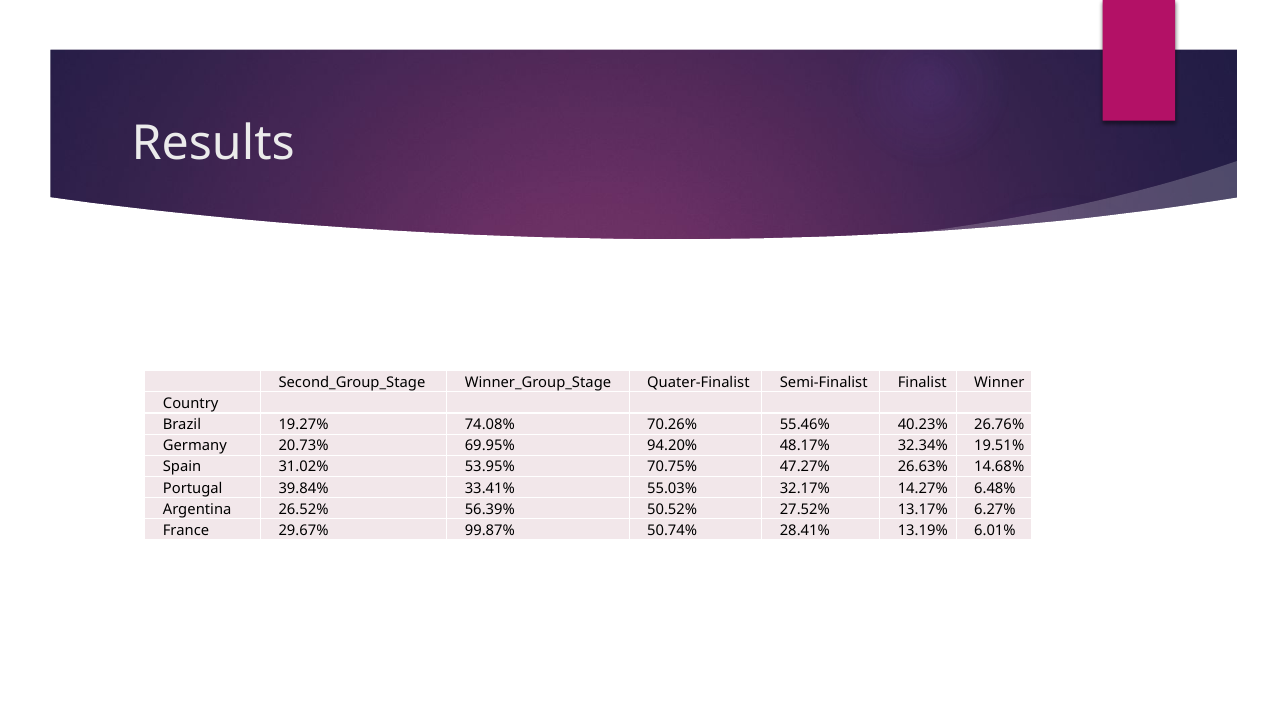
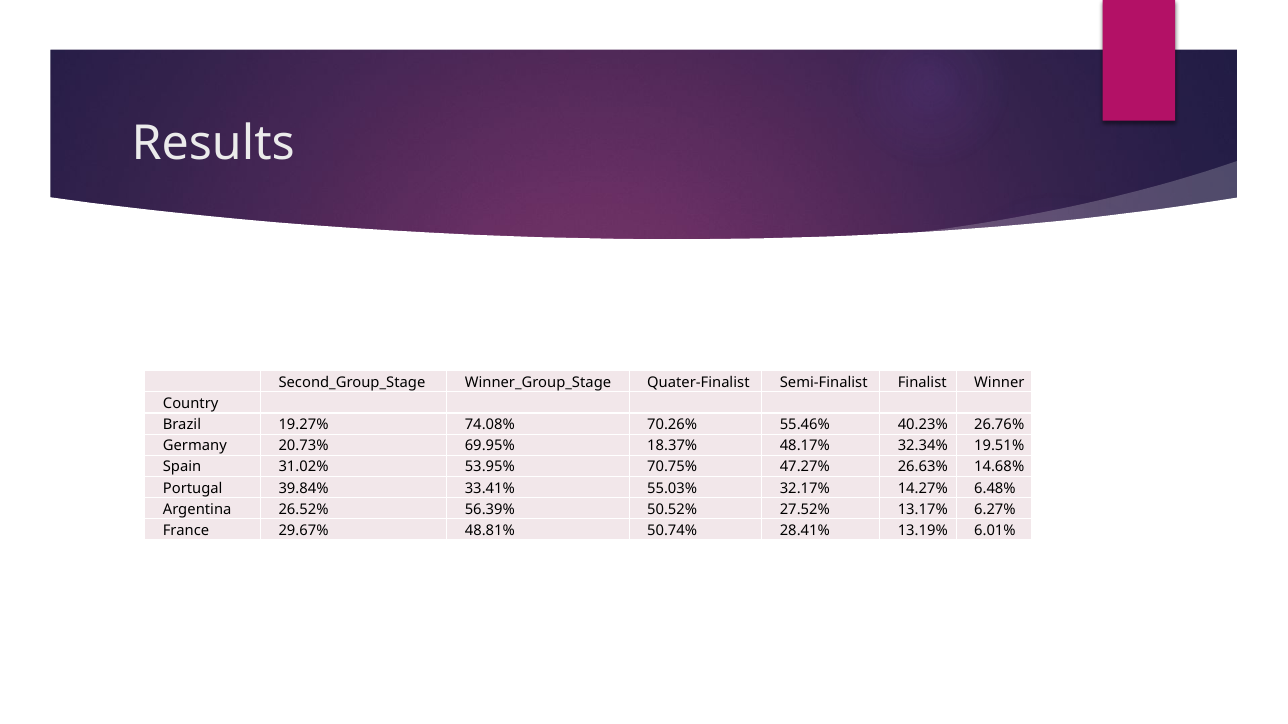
94.20%: 94.20% -> 18.37%
99.87%: 99.87% -> 48.81%
